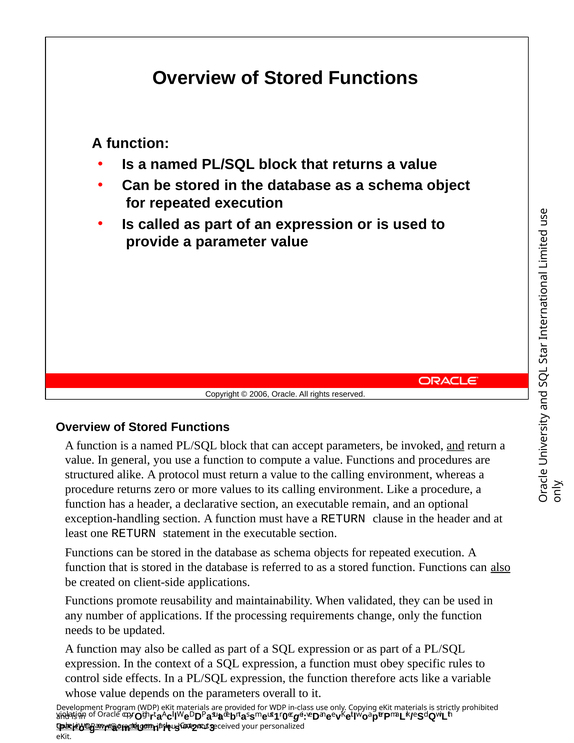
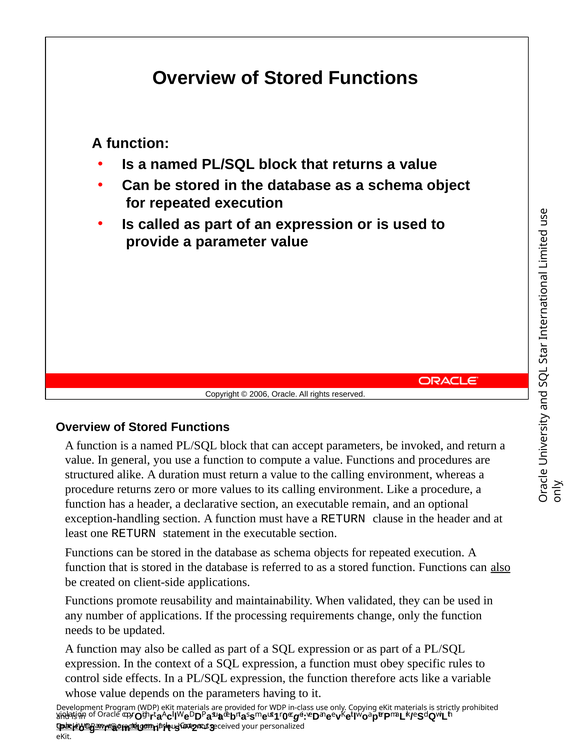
and at (455, 445) underline: present -> none
protocol: protocol -> duration
overall: overall -> having
